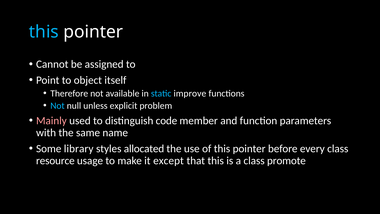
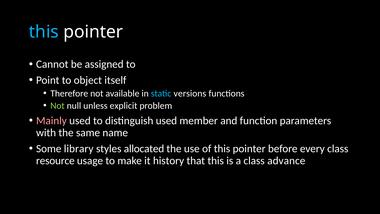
improve: improve -> versions
Not at (57, 106) colour: light blue -> light green
distinguish code: code -> used
except: except -> history
promote: promote -> advance
